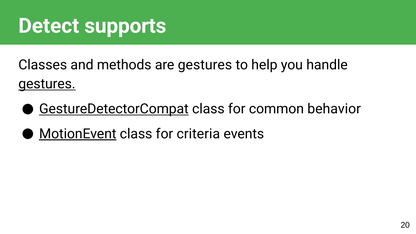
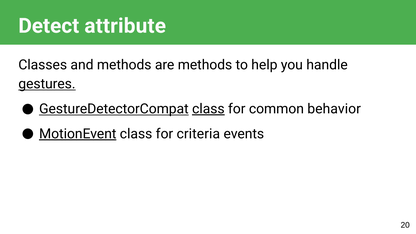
supports: supports -> attribute
are gestures: gestures -> methods
class at (208, 109) underline: none -> present
